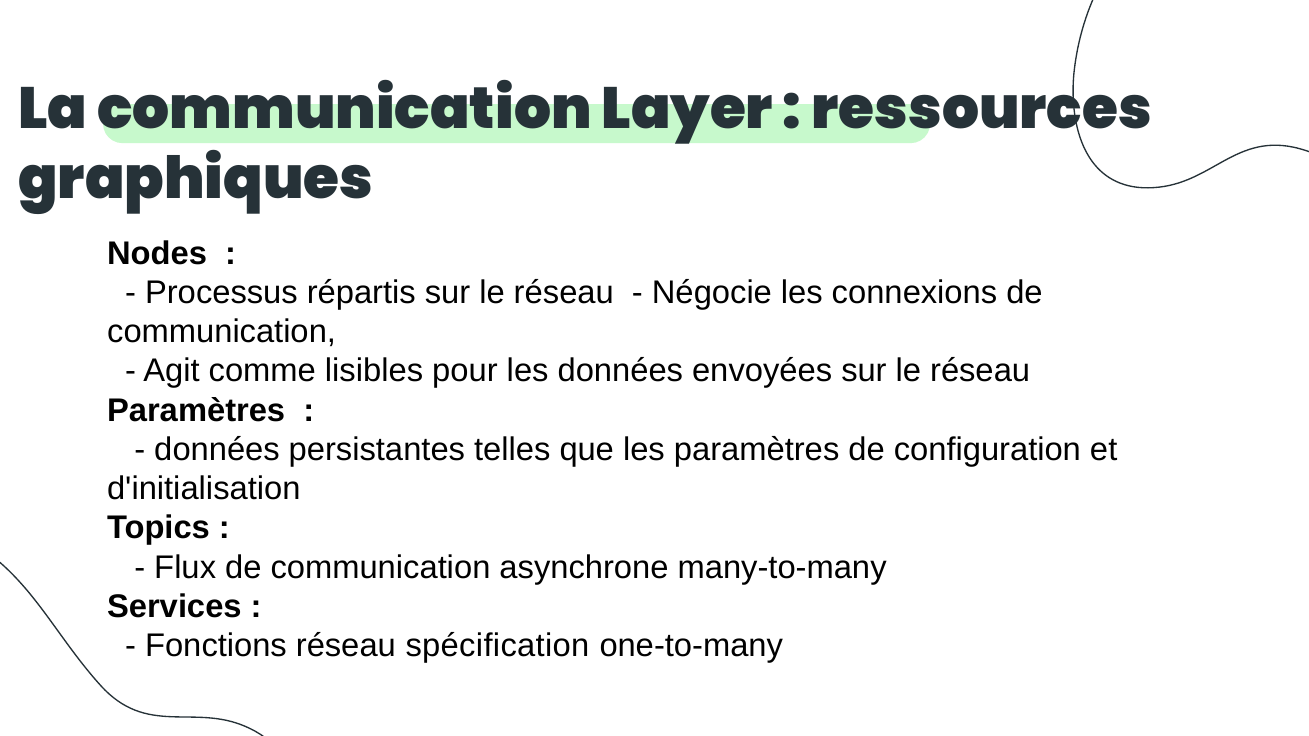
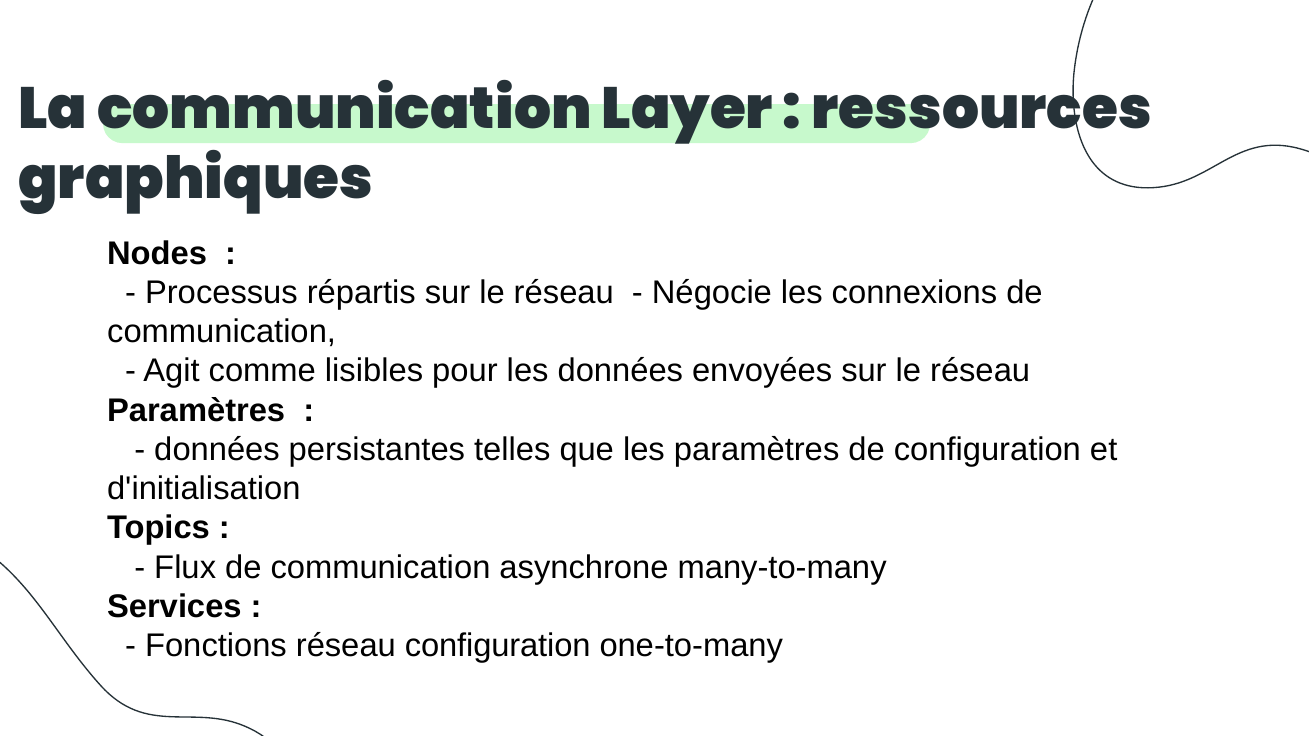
réseau spécification: spécification -> configuration
